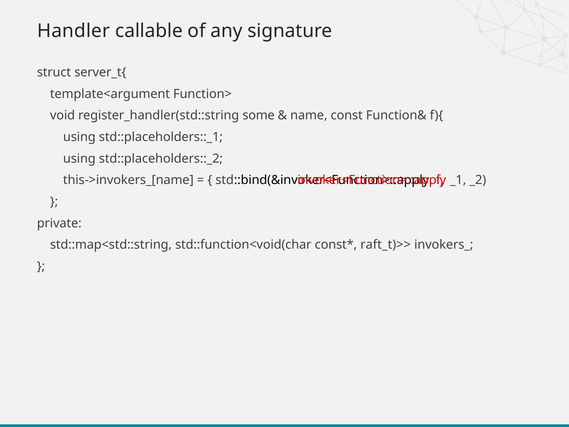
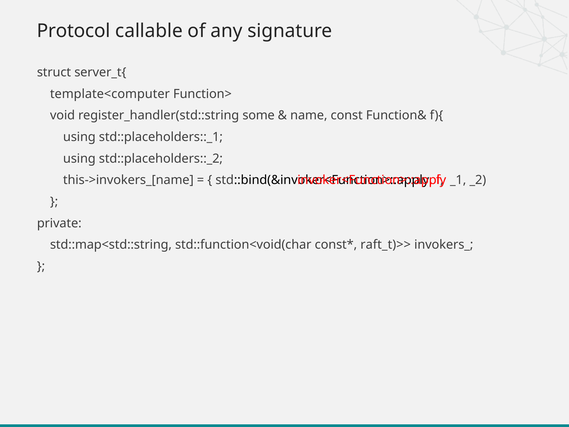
Handler: Handler -> Protocol
template<argument: template<argument -> template<computer
